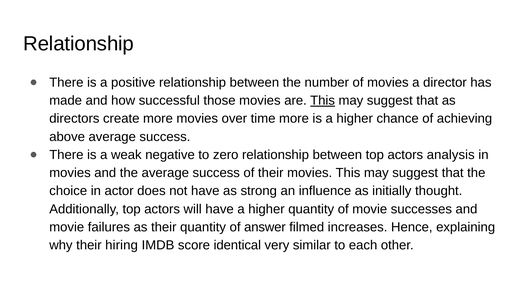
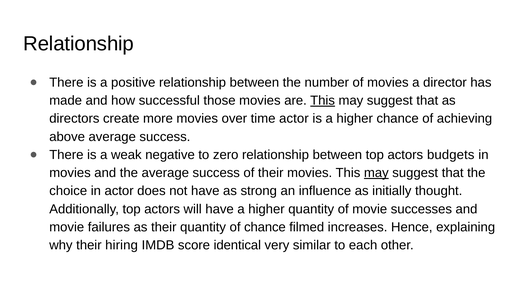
time more: more -> actor
analysis: analysis -> budgets
may at (376, 173) underline: none -> present
of answer: answer -> chance
